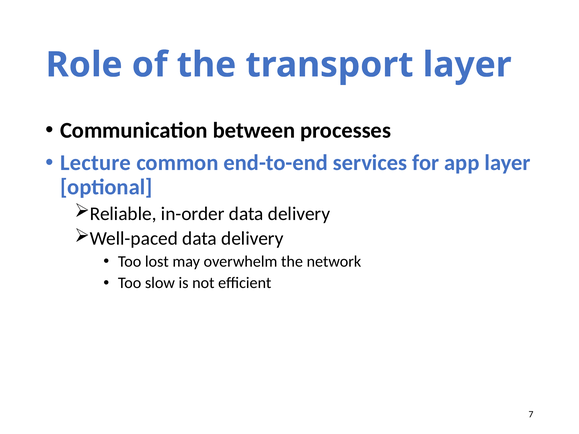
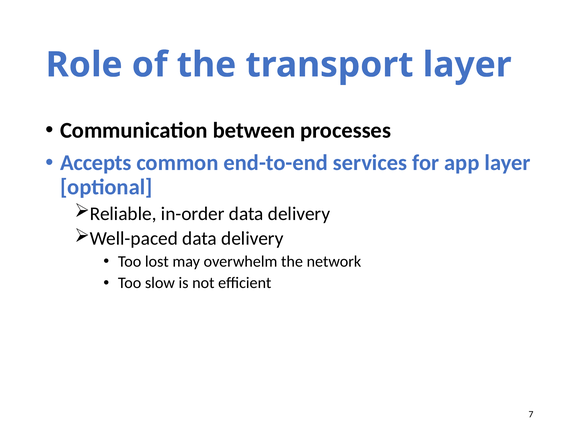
Lecture: Lecture -> Accepts
